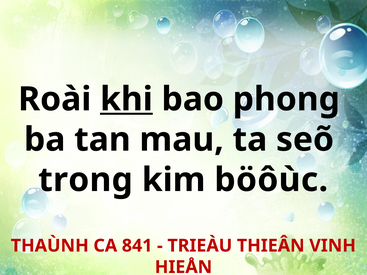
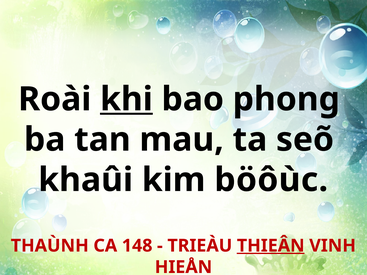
trong: trong -> khaûi
841: 841 -> 148
THIEÂN underline: none -> present
